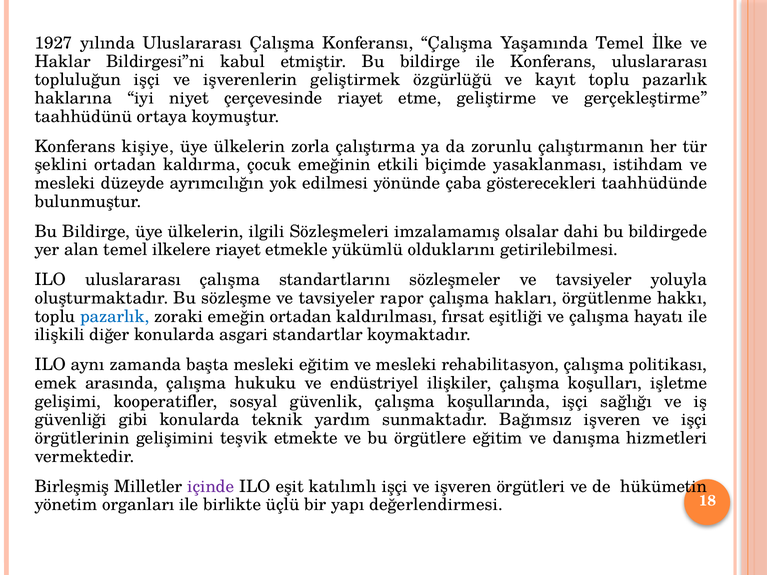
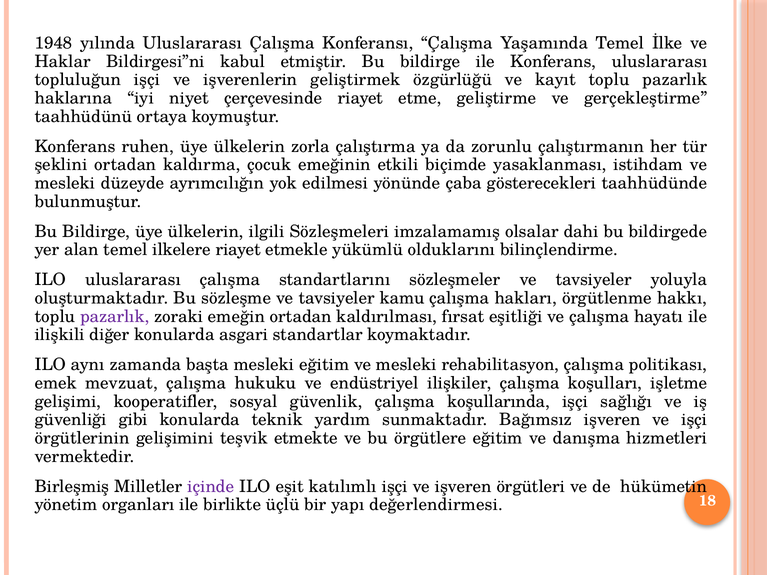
1927: 1927 -> 1948
kişiye: kişiye -> ruhen
getirilebilmesi: getirilebilmesi -> bilinçlendirme
rapor: rapor -> kamu
pazarlık at (115, 317) colour: blue -> purple
arasında: arasında -> mevzuat
